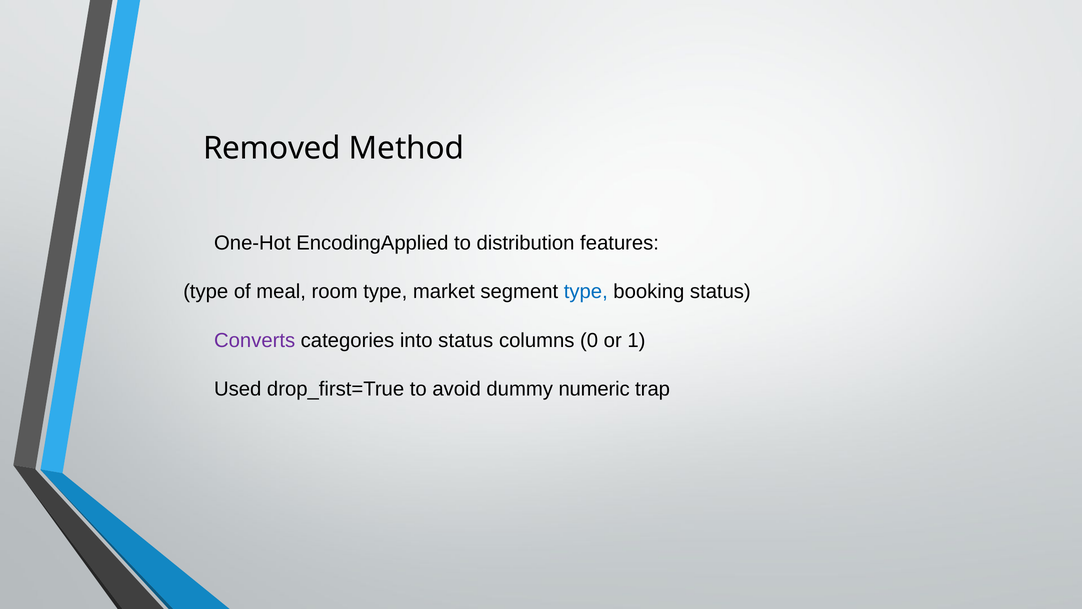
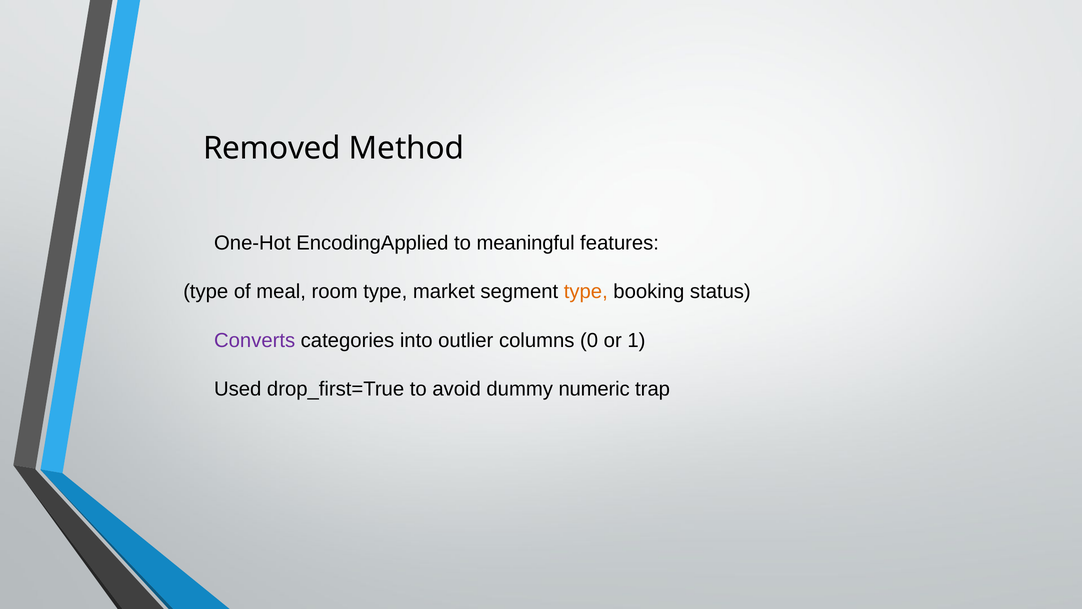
distribution: distribution -> meaningful
type at (586, 291) colour: blue -> orange
into status: status -> outlier
